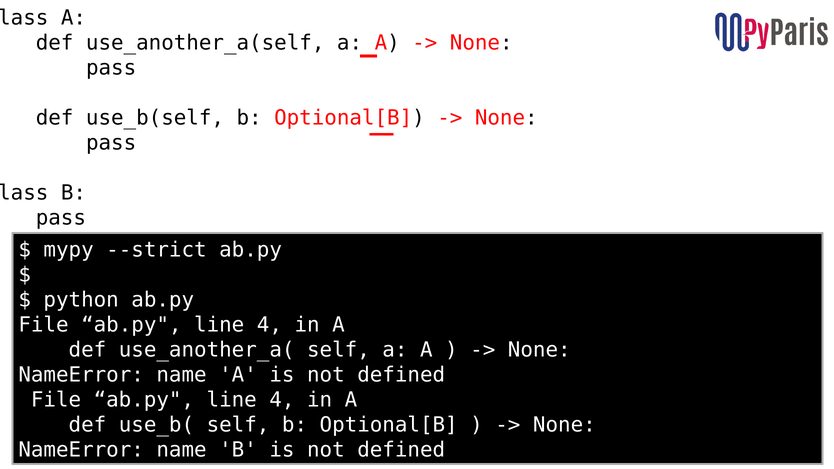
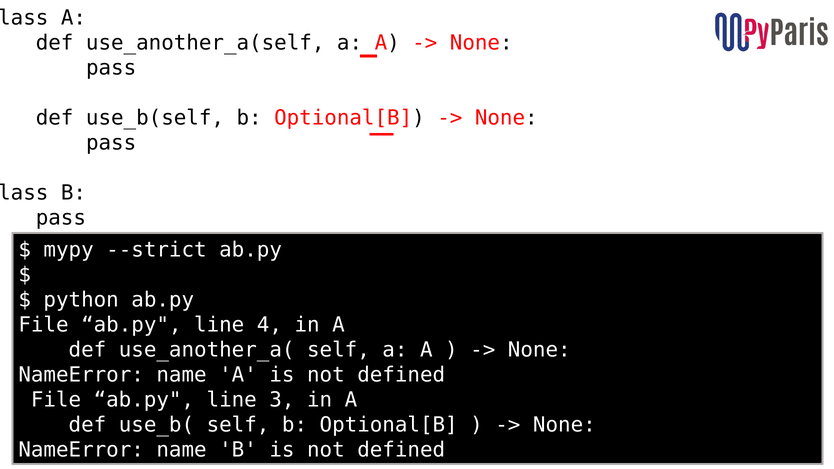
4 at (282, 400): 4 -> 3
